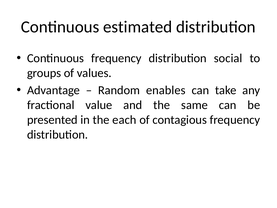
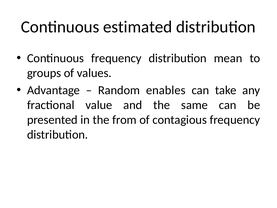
social: social -> mean
each: each -> from
